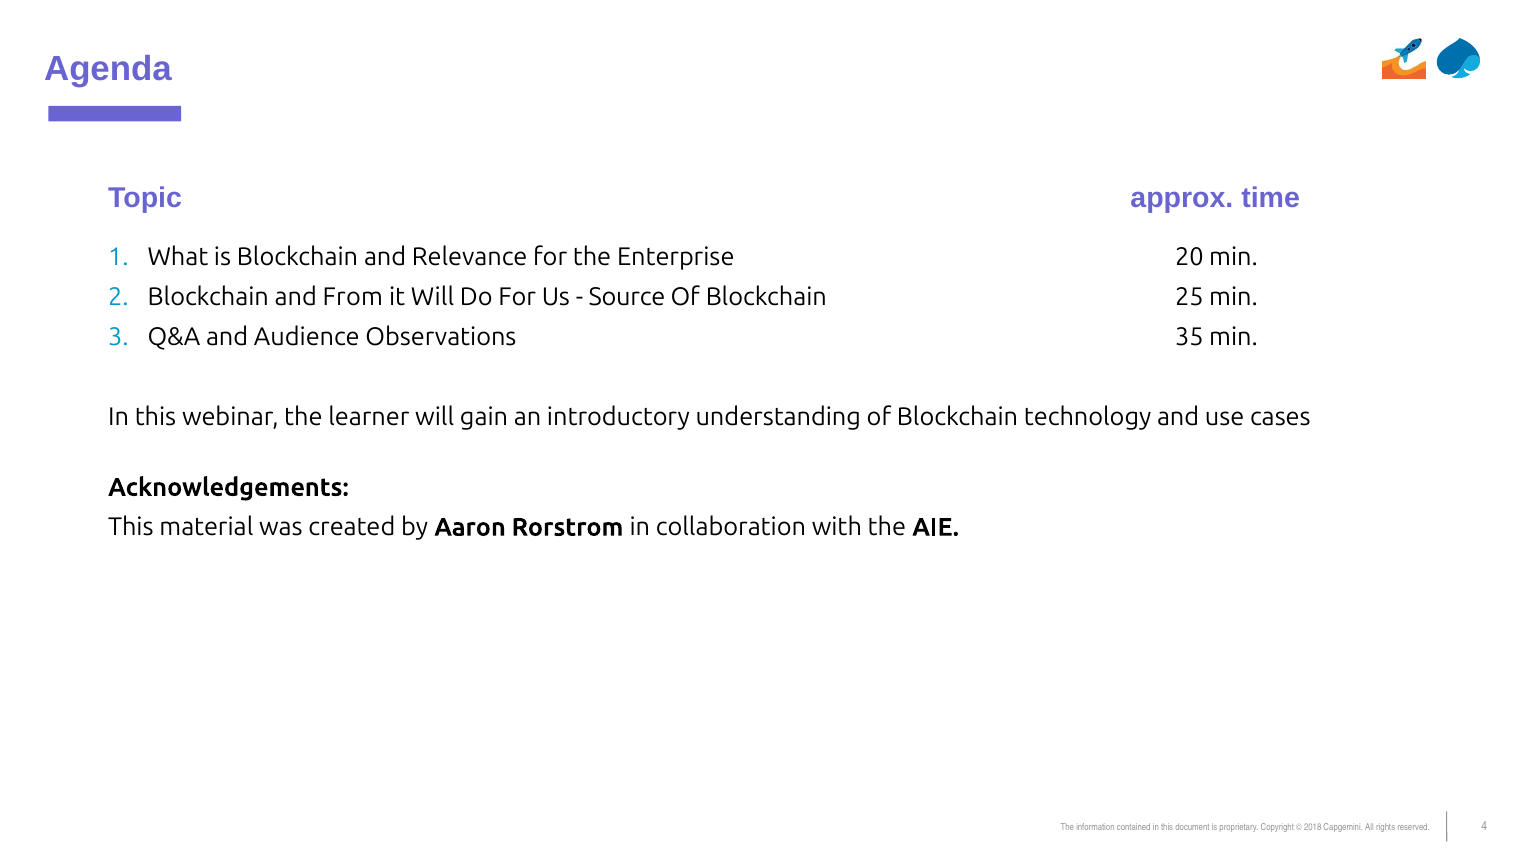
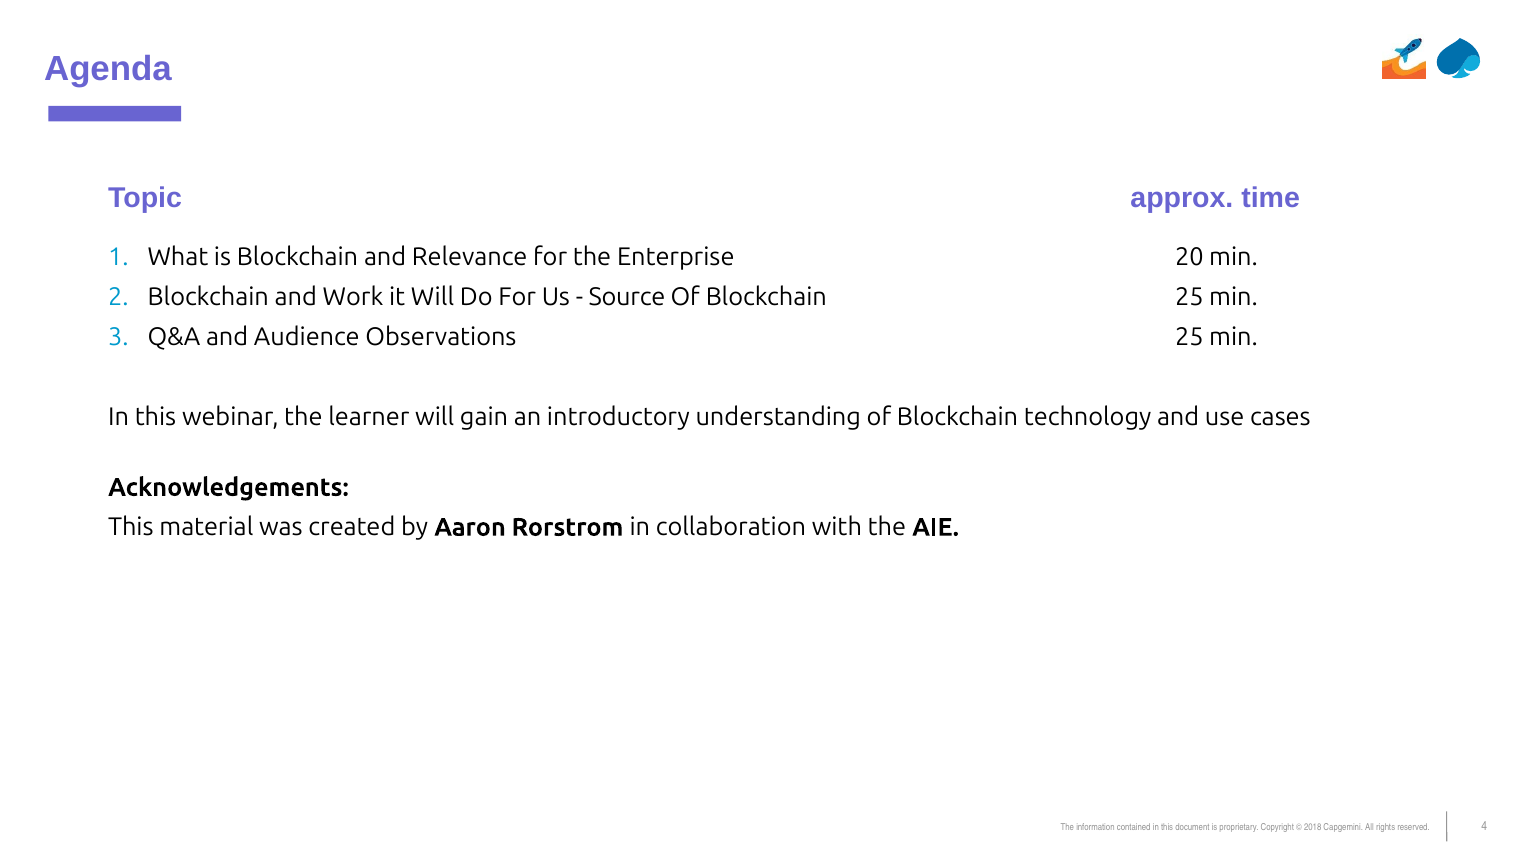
From: From -> Work
Observations 35: 35 -> 25
